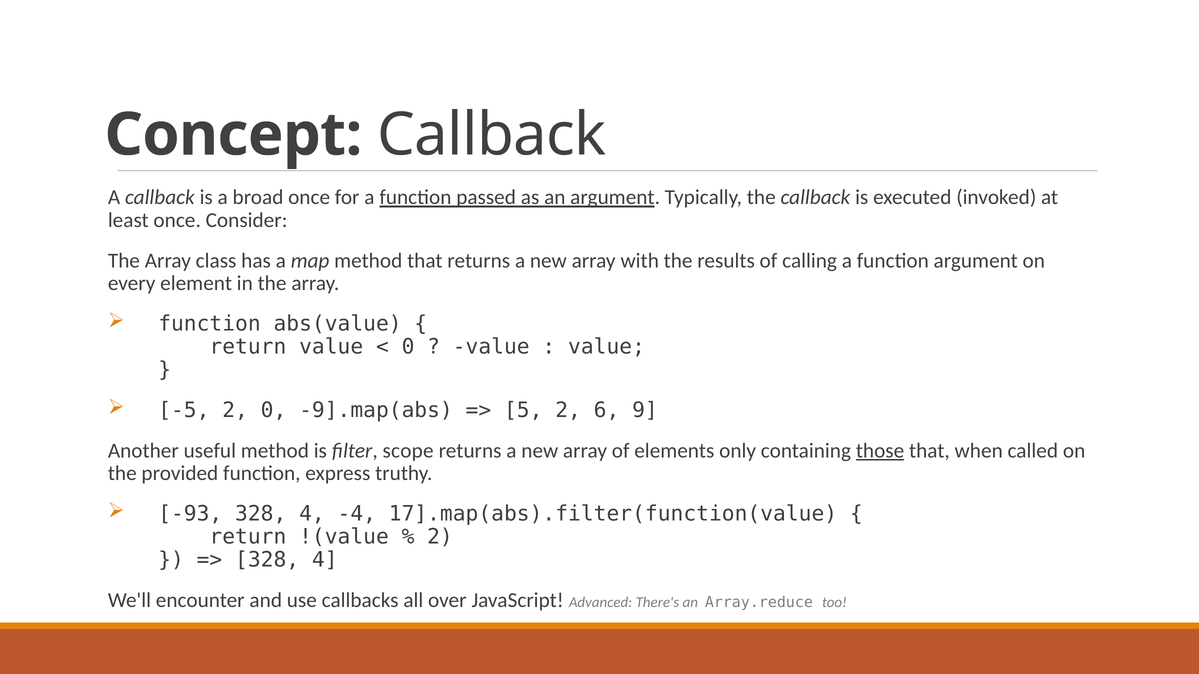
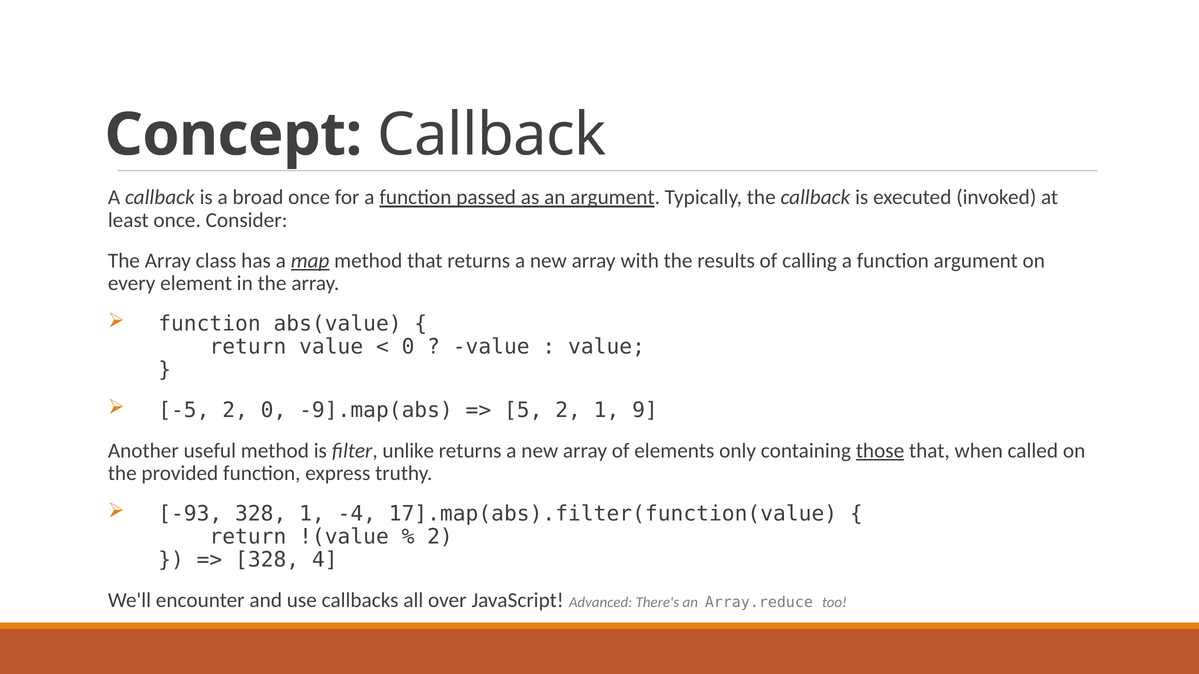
map underline: none -> present
2 6: 6 -> 1
scope: scope -> unlike
-93 328 4: 4 -> 1
